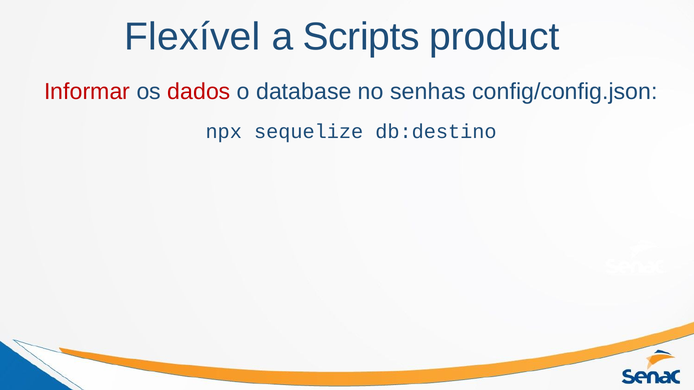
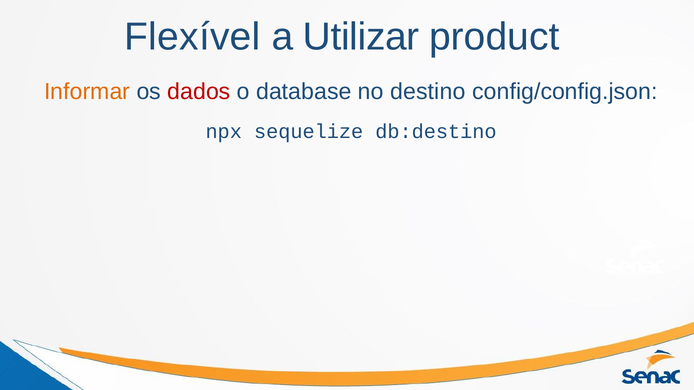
Scripts: Scripts -> Utilizar
Informar colour: red -> orange
senhas: senhas -> destino
